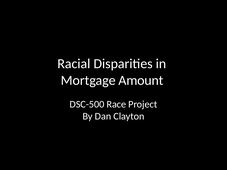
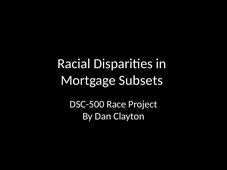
Amount: Amount -> Subsets
